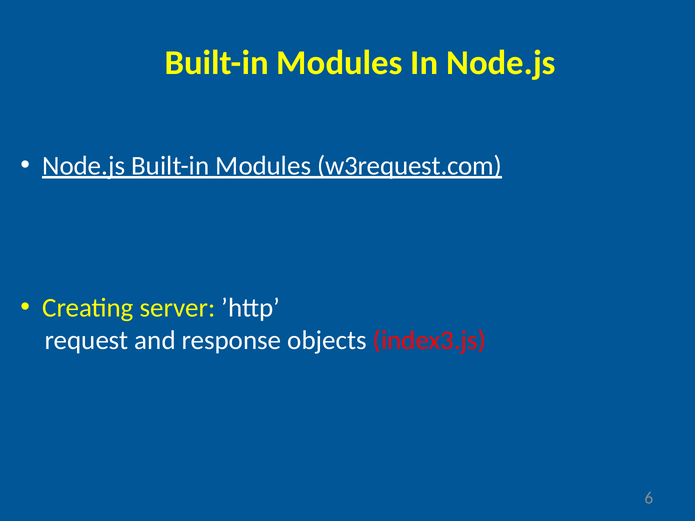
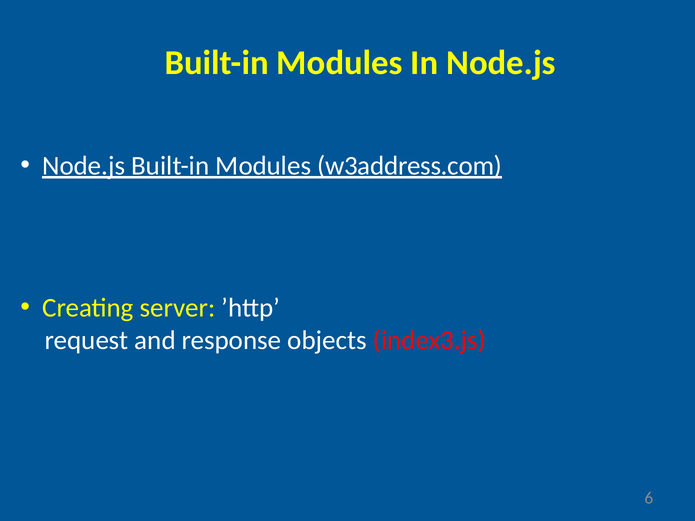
w3request.com: w3request.com -> w3address.com
